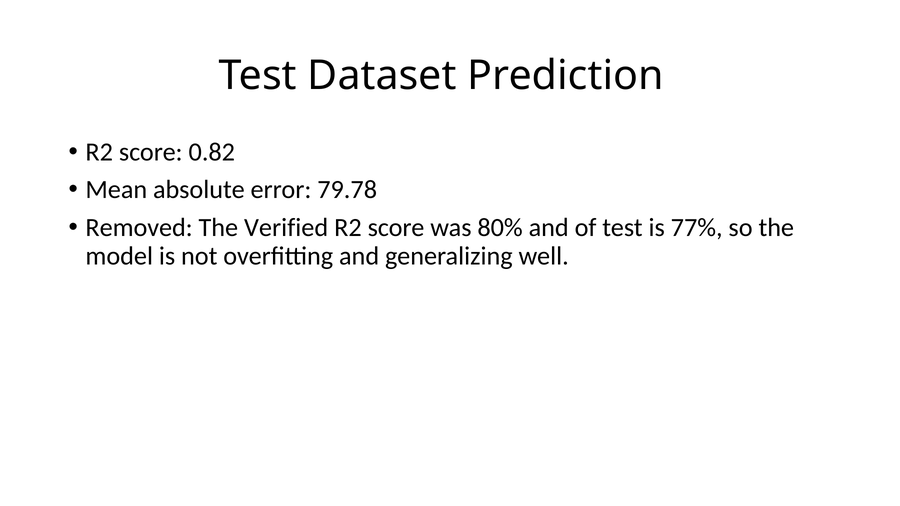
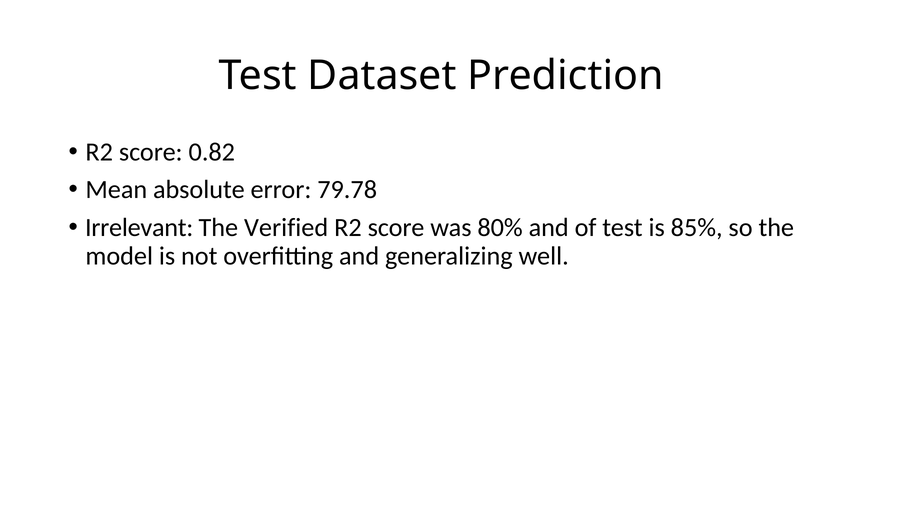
Removed: Removed -> Irrelevant
77%: 77% -> 85%
